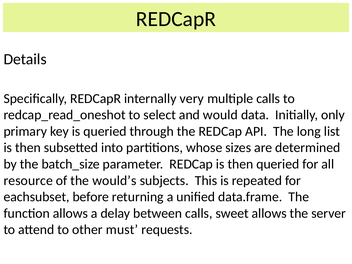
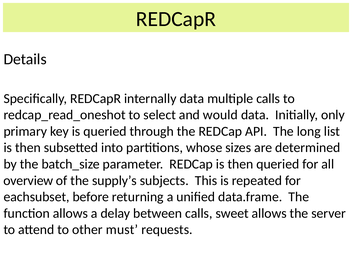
internally very: very -> data
resource: resource -> overview
would’s: would’s -> supply’s
